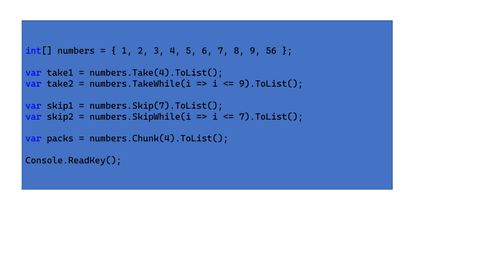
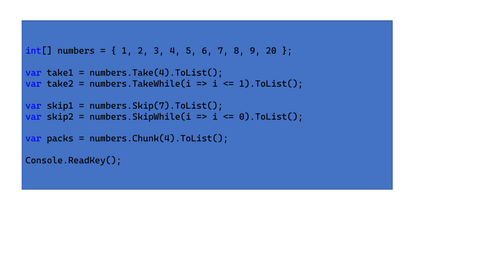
56: 56 -> 20
9).ToList(: 9).ToList( -> 1).ToList(
7).ToList(: 7).ToList( -> 0).ToList(
